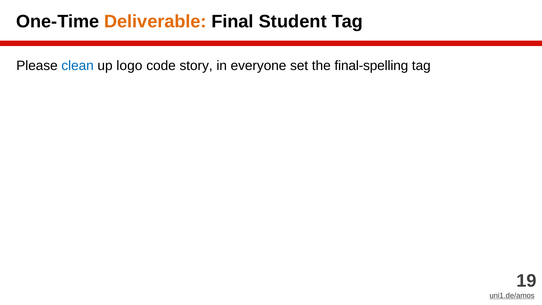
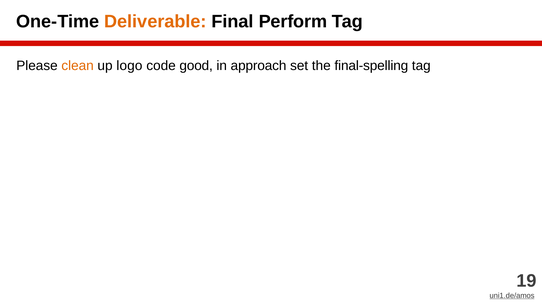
Student: Student -> Perform
clean colour: blue -> orange
story: story -> good
everyone: everyone -> approach
